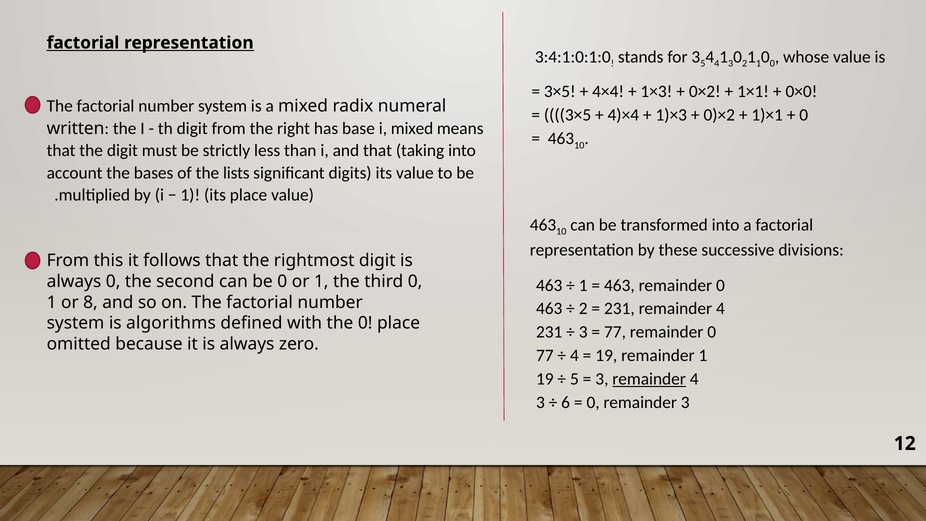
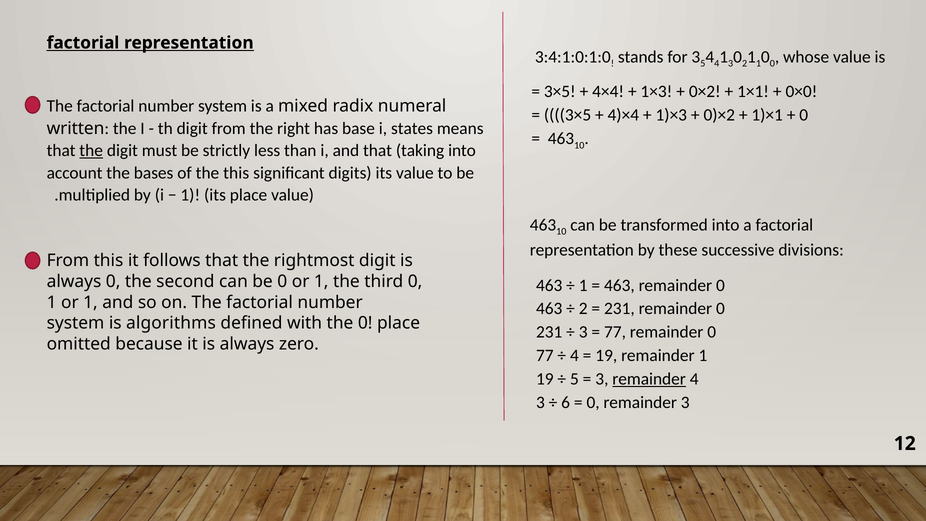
i mixed: mixed -> states
the at (91, 151) underline: none -> present
the lists: lists -> this
1 or 8: 8 -> 1
231 remainder 4: 4 -> 0
